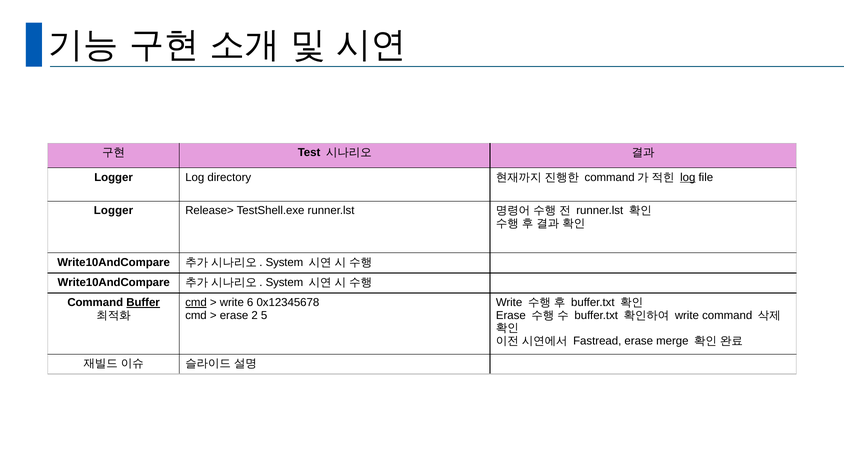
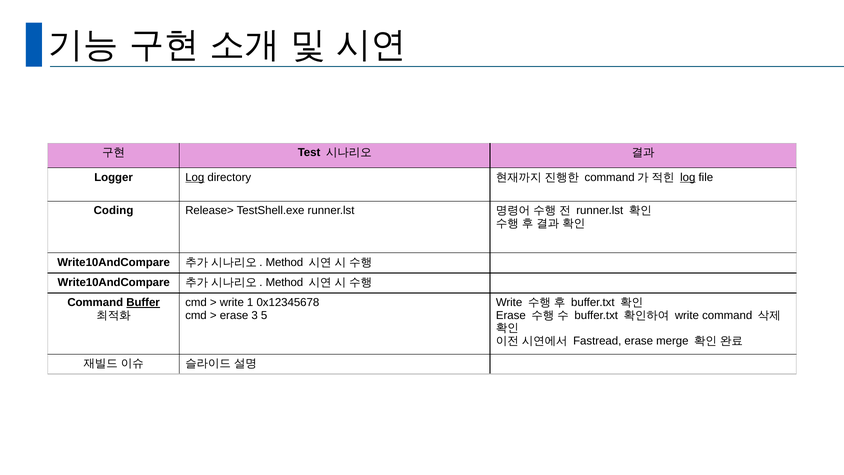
Log at (195, 177) underline: none -> present
Logger at (113, 211): Logger -> Coding
System at (284, 262): System -> Method
System at (284, 282): System -> Method
cmd at (196, 302) underline: present -> none
6: 6 -> 1
2: 2 -> 3
